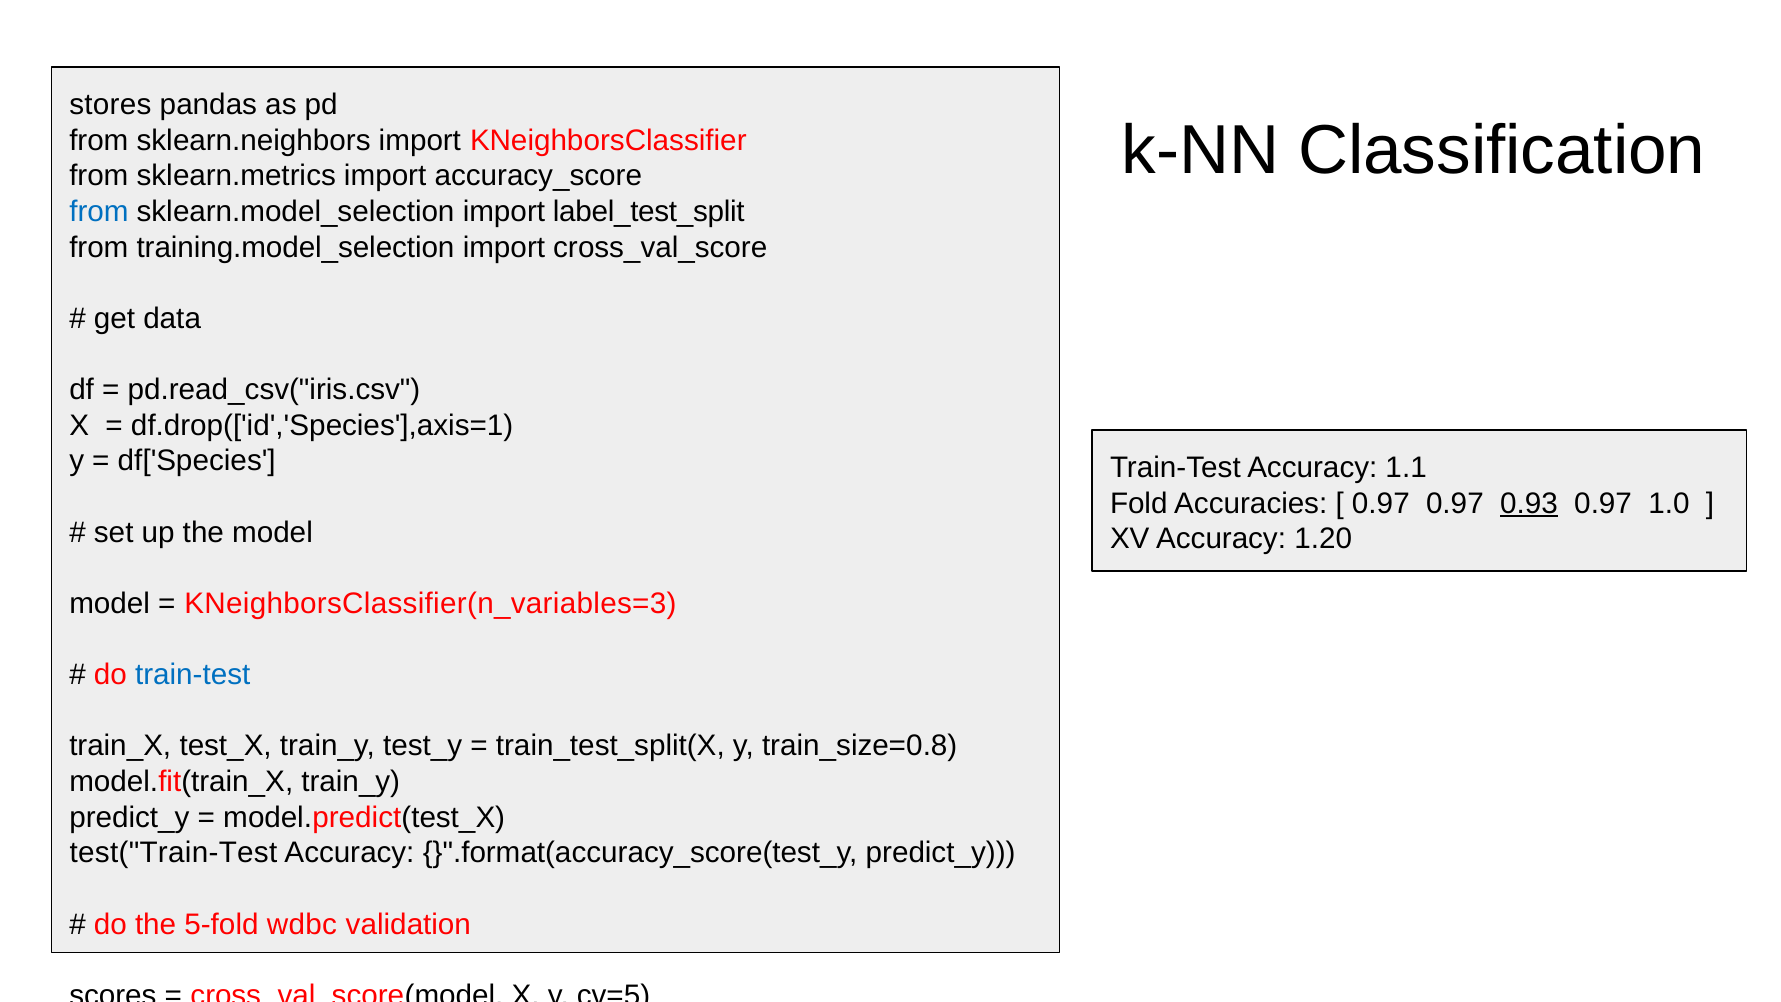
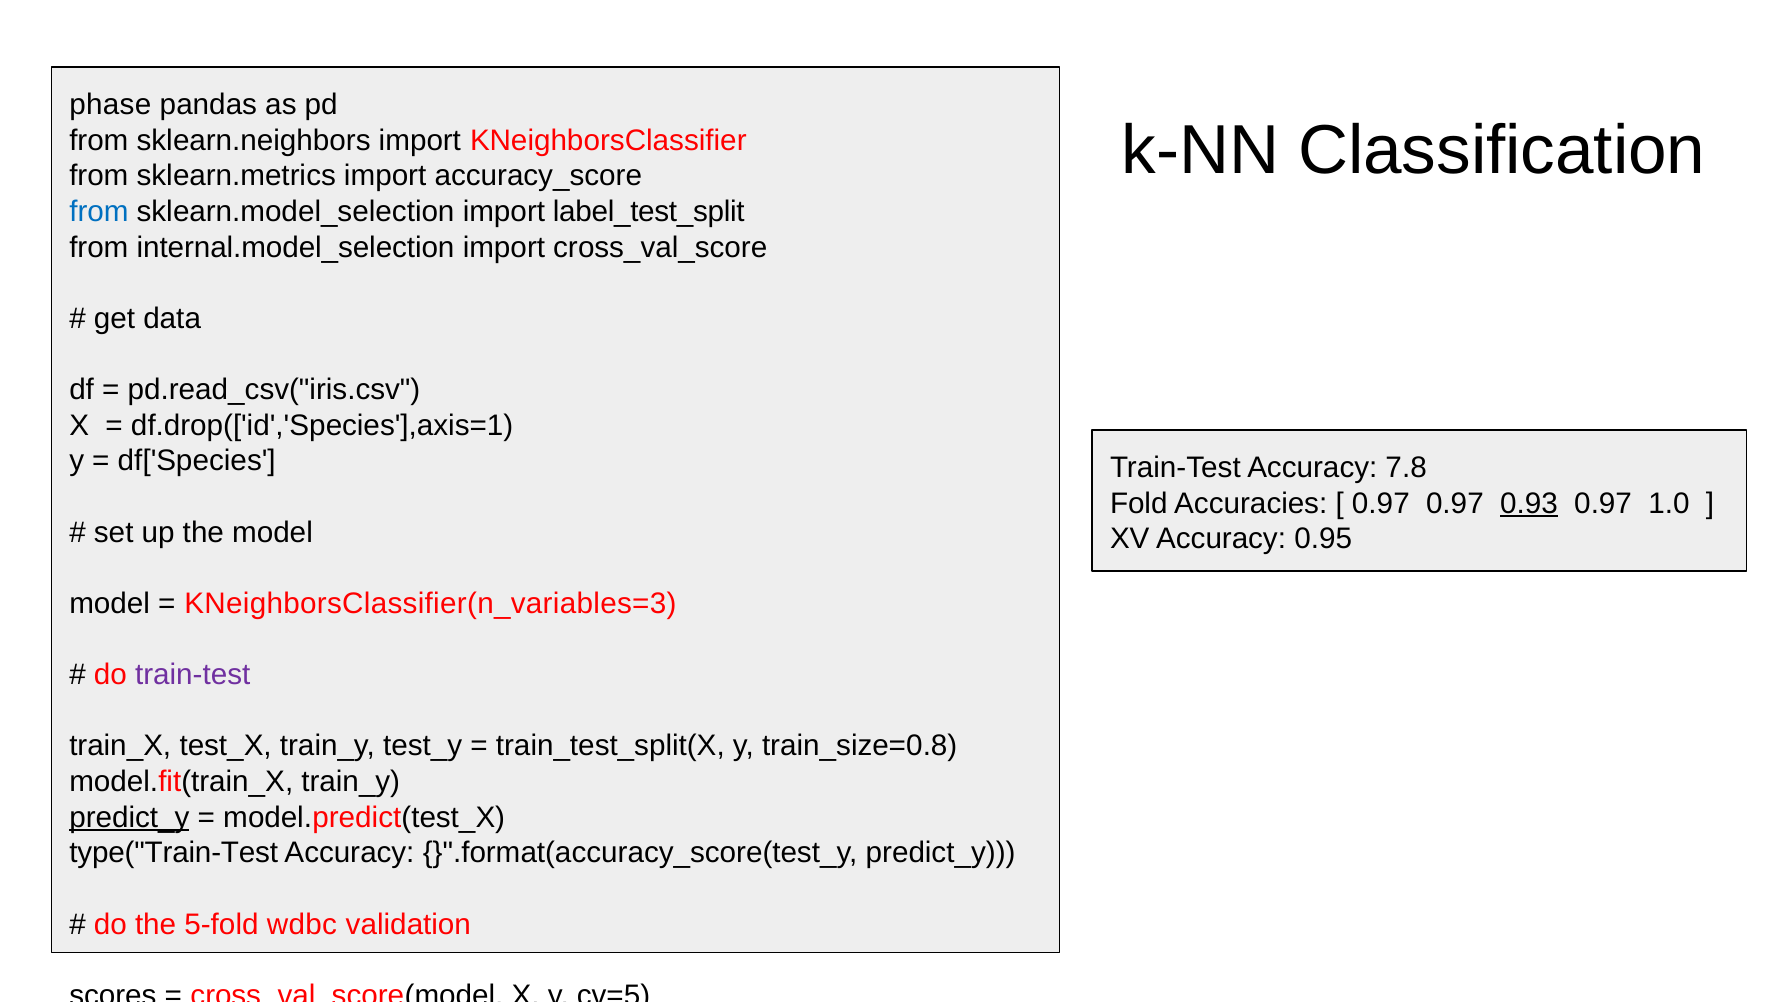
stores: stores -> phase
training.model_selection: training.model_selection -> internal.model_selection
1.1: 1.1 -> 7.8
1.20: 1.20 -> 0.95
train-test at (193, 675) colour: blue -> purple
predict_y at (129, 817) underline: none -> present
test("Train-Test: test("Train-Test -> type("Train-Test
